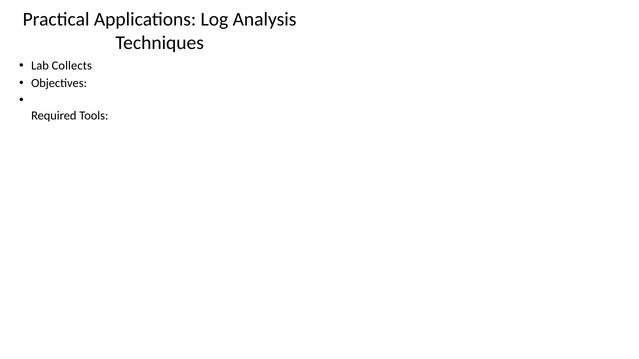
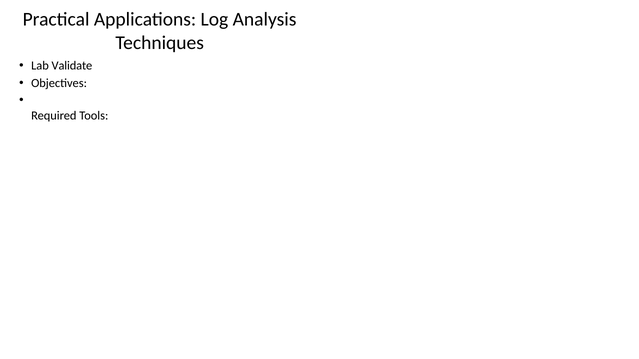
Collects: Collects -> Validate
